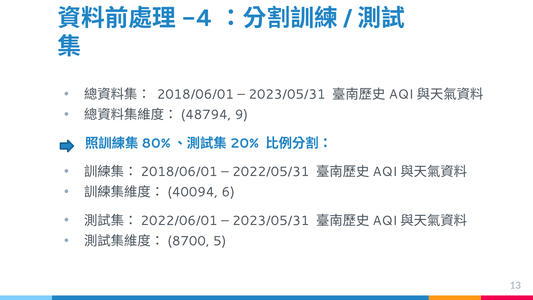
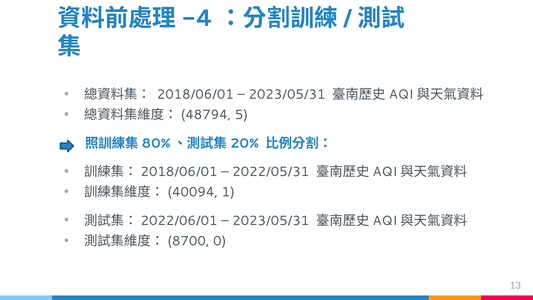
9: 9 -> 5
6: 6 -> 1
5: 5 -> 0
